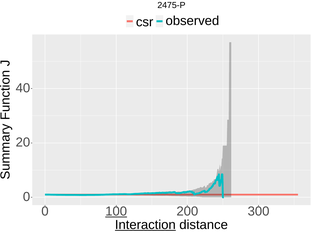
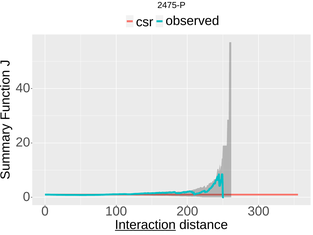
100 underline: present -> none
